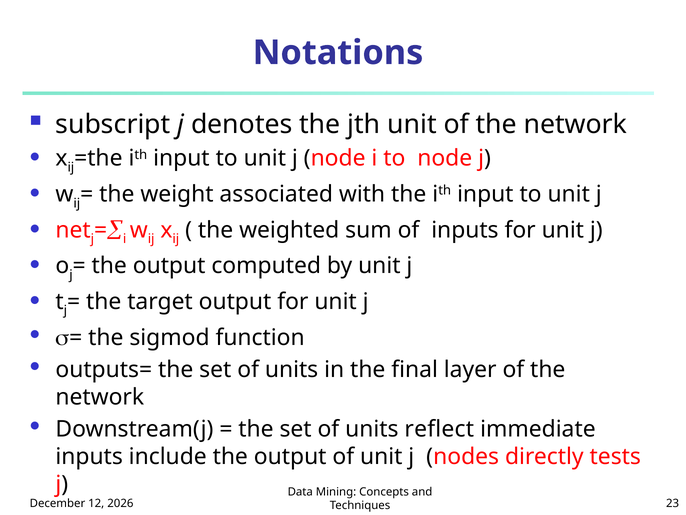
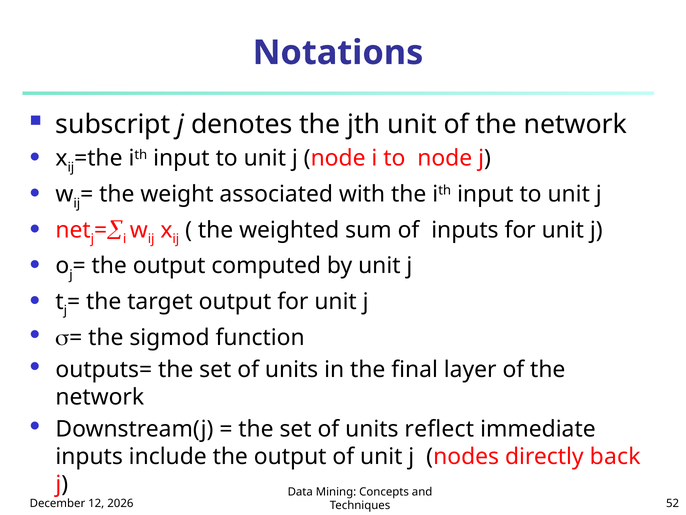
tests: tests -> back
23: 23 -> 52
